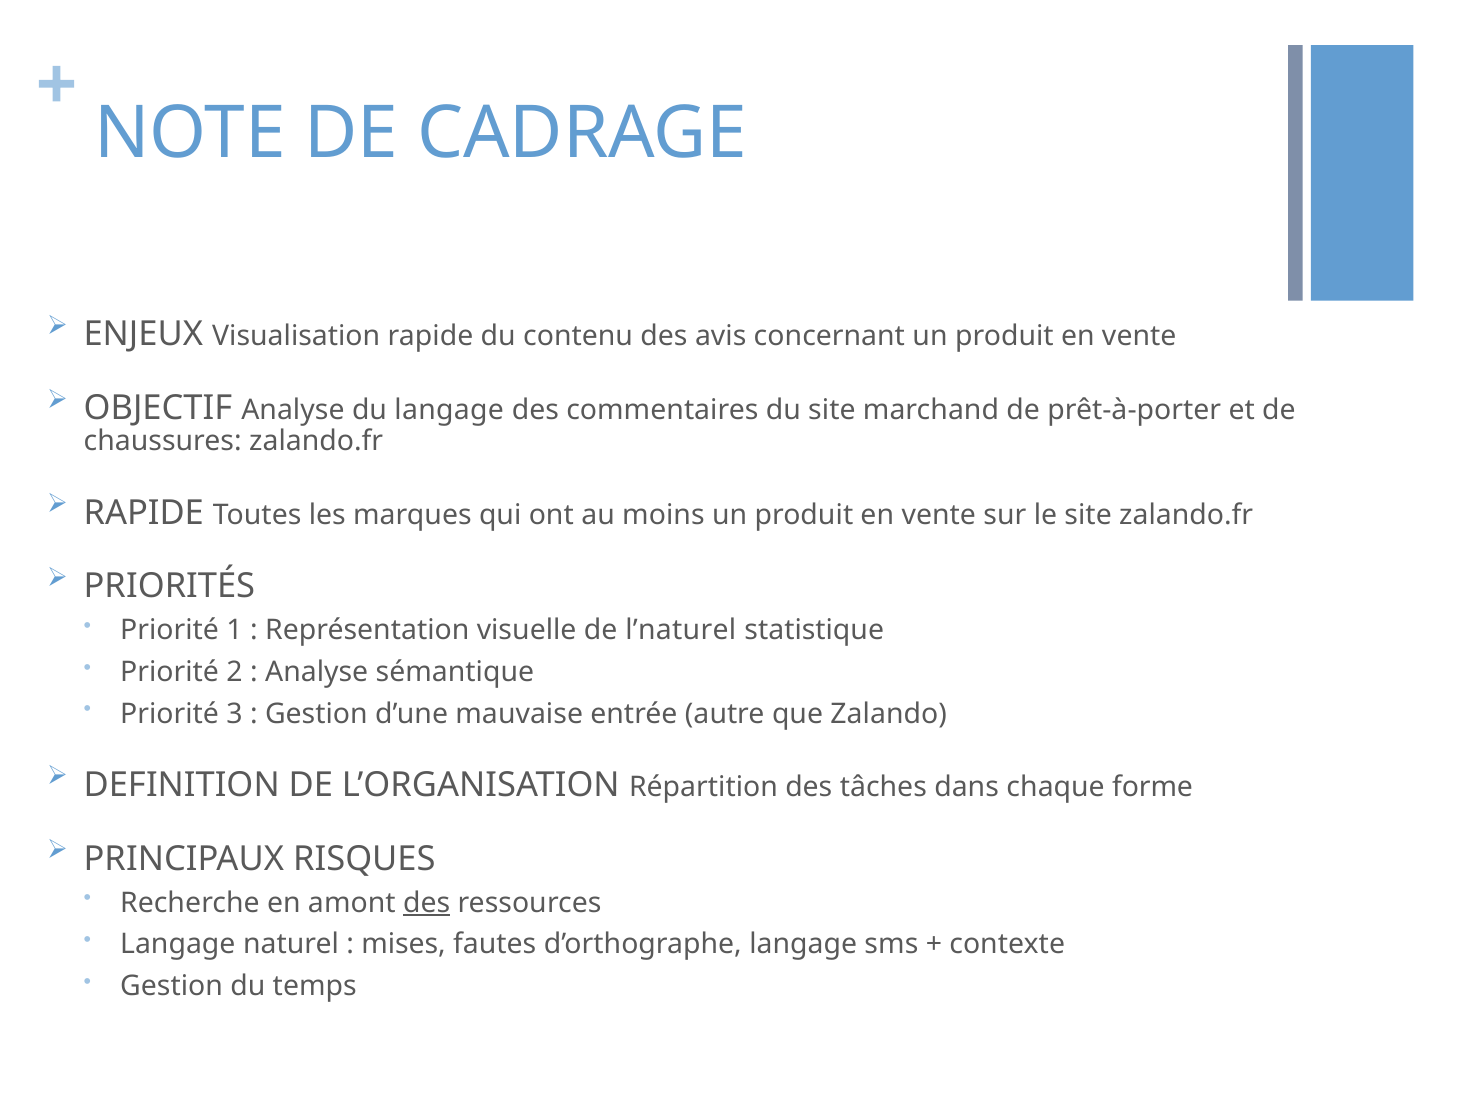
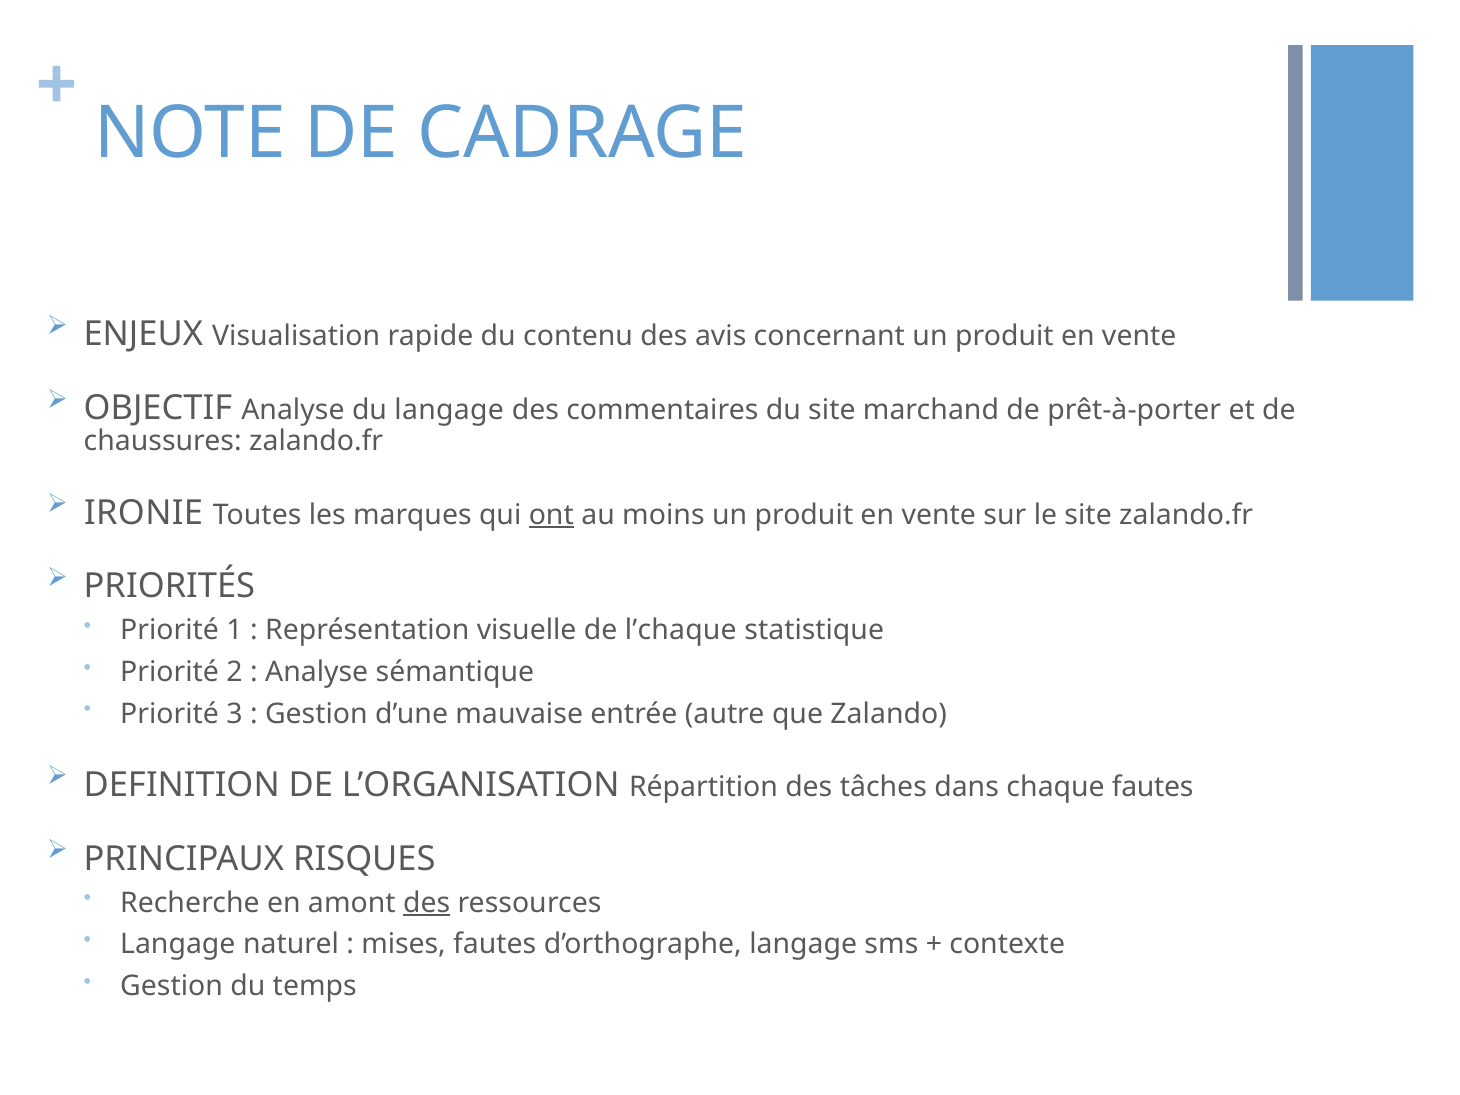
RAPIDE at (144, 513): RAPIDE -> IRONIE
ont underline: none -> present
l’naturel: l’naturel -> l’chaque
chaque forme: forme -> fautes
